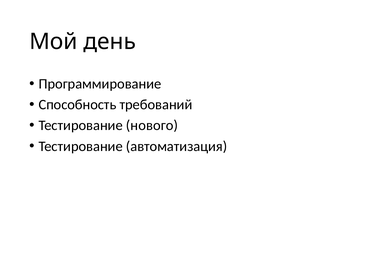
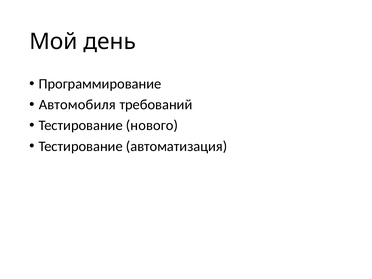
Способность: Способность -> Автомобиля
